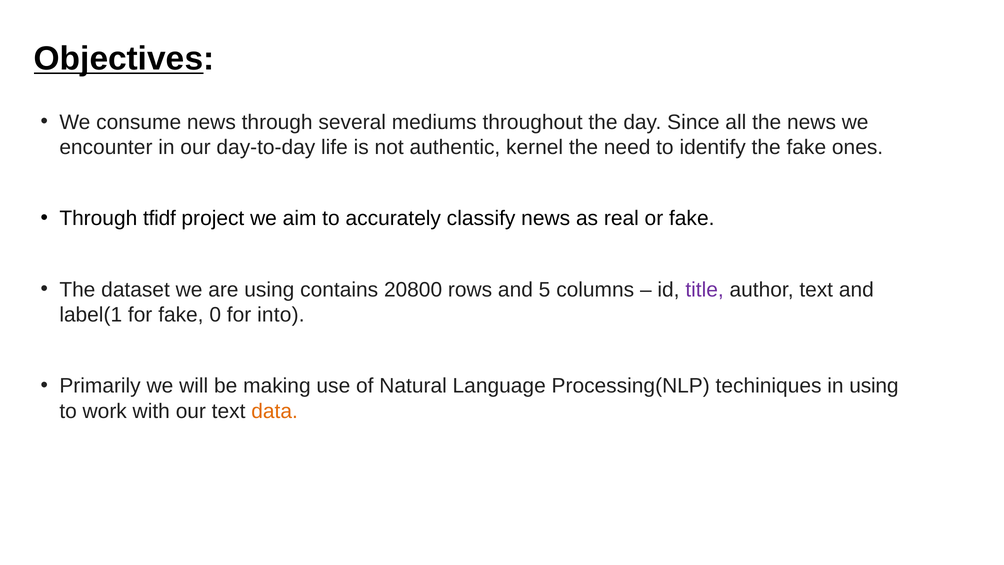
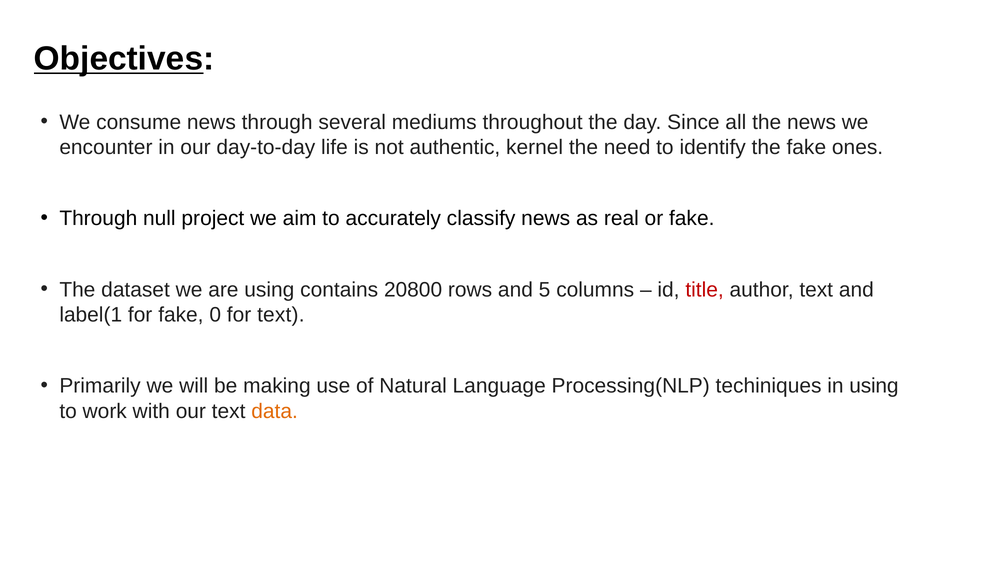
tfidf: tfidf -> null
title colour: purple -> red
for into: into -> text
